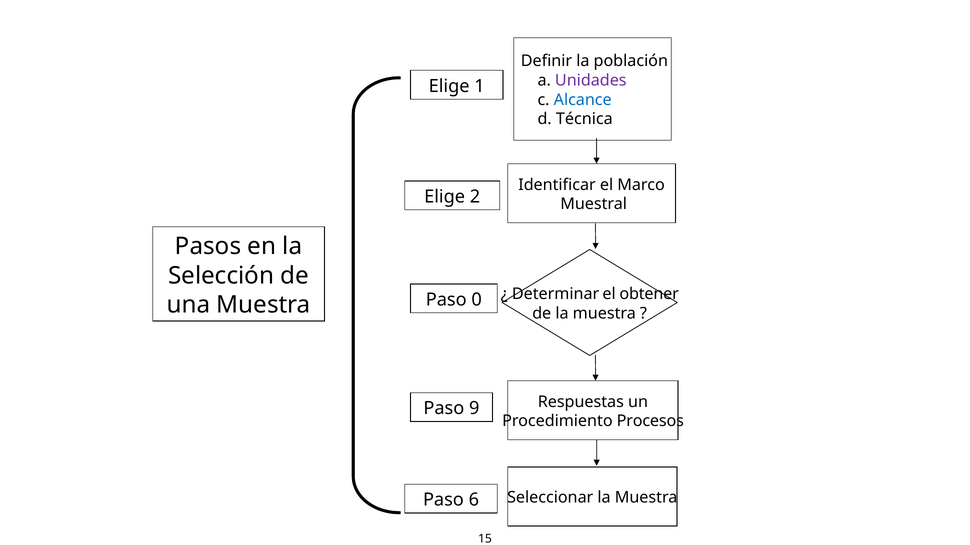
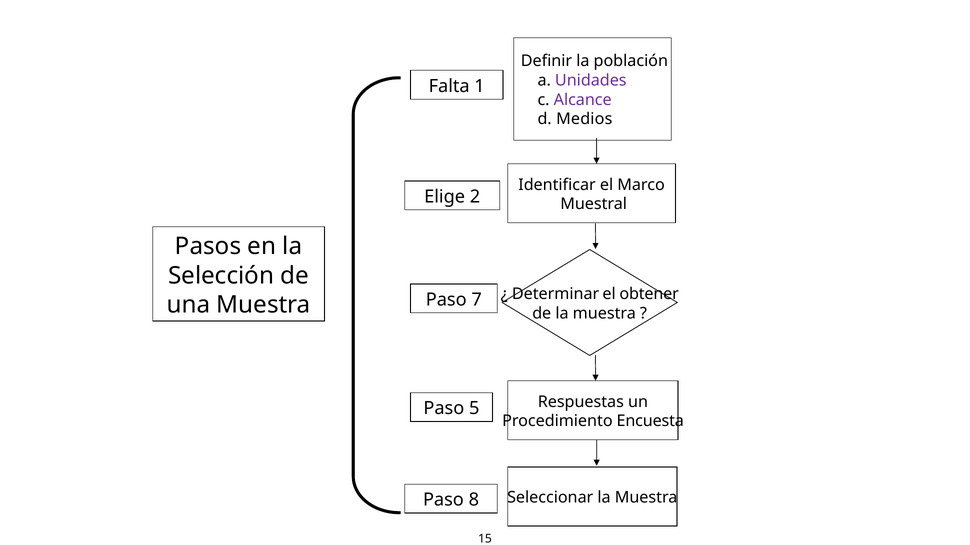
Elige at (449, 86): Elige -> Falta
Alcance colour: blue -> purple
Técnica: Técnica -> Medios
0: 0 -> 7
9: 9 -> 5
Procesos: Procesos -> Encuesta
6: 6 -> 8
